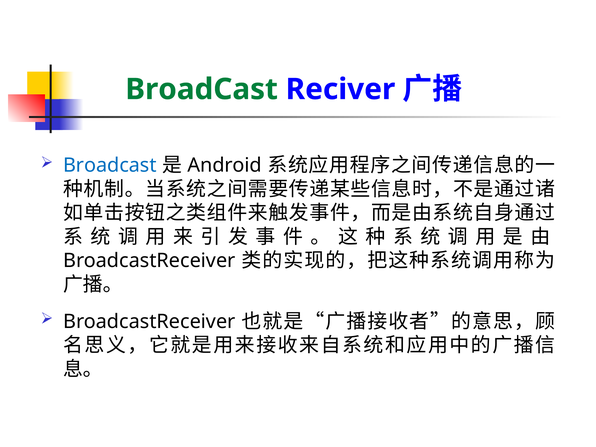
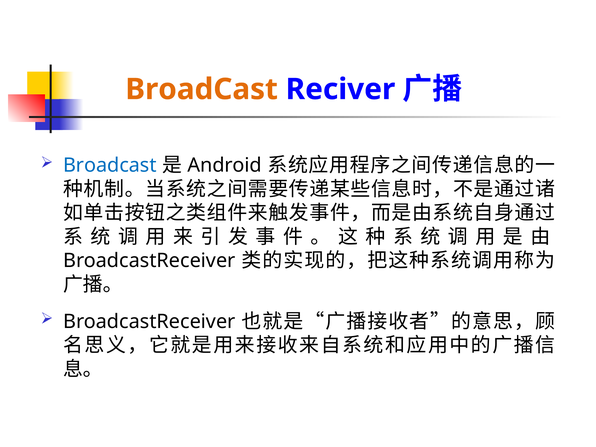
BroadCast at (202, 89) colour: green -> orange
